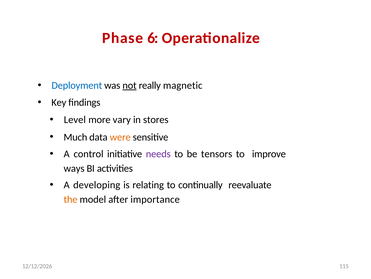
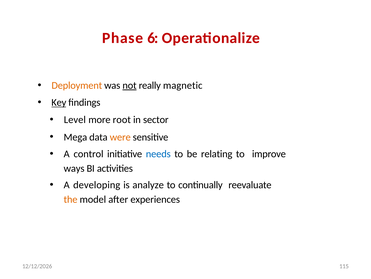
Deployment colour: blue -> orange
Key underline: none -> present
vary: vary -> root
stores: stores -> sector
Much: Much -> Mega
needs colour: purple -> blue
tensors: tensors -> relating
relating: relating -> analyze
importance: importance -> experiences
